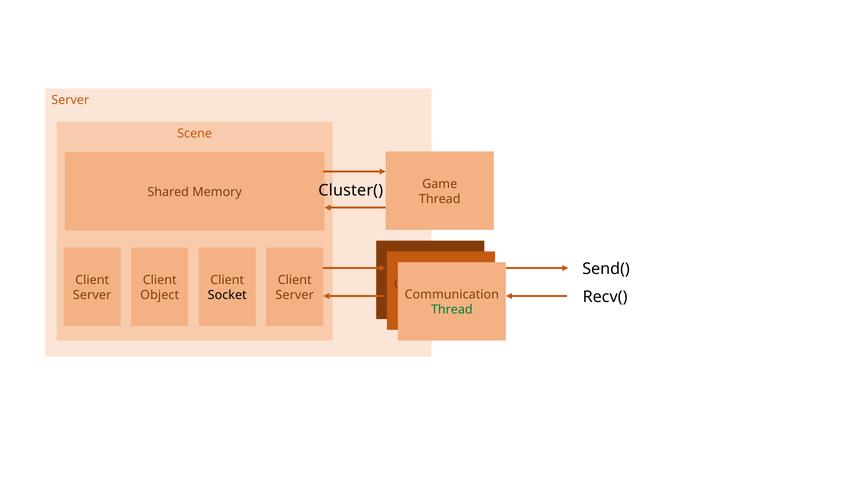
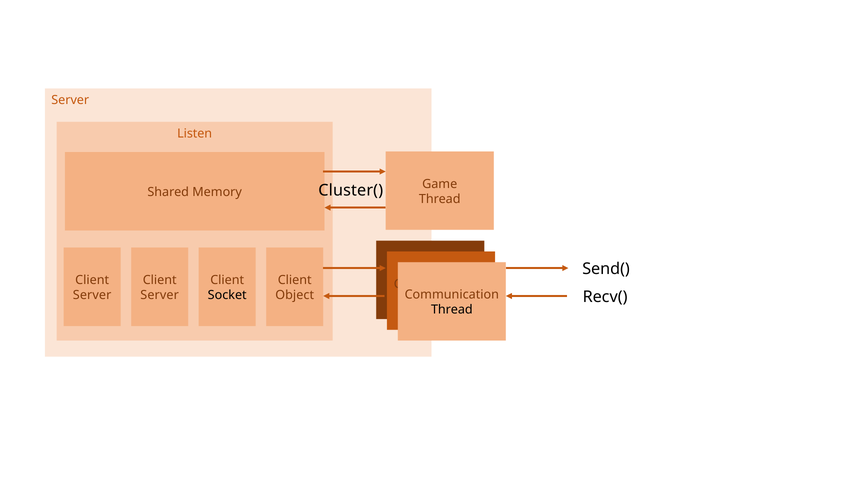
Scene: Scene -> Listen
Object at (160, 296): Object -> Server
Server at (295, 296): Server -> Object
Thread at (452, 310) colour: green -> black
